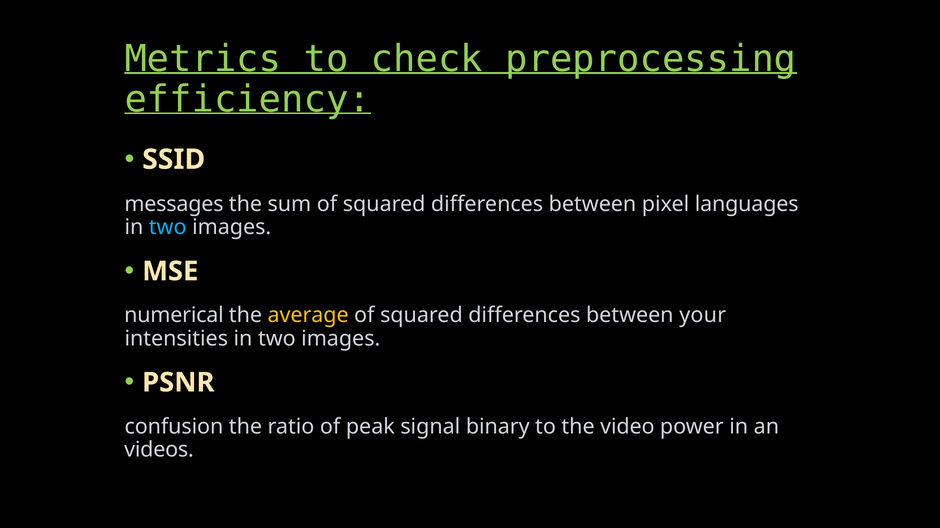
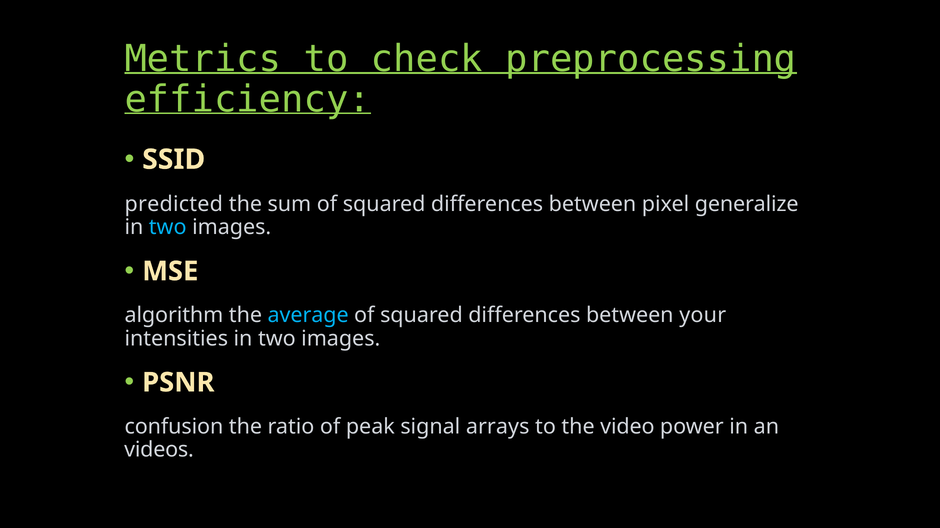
messages: messages -> predicted
languages: languages -> generalize
numerical: numerical -> algorithm
average colour: yellow -> light blue
binary: binary -> arrays
